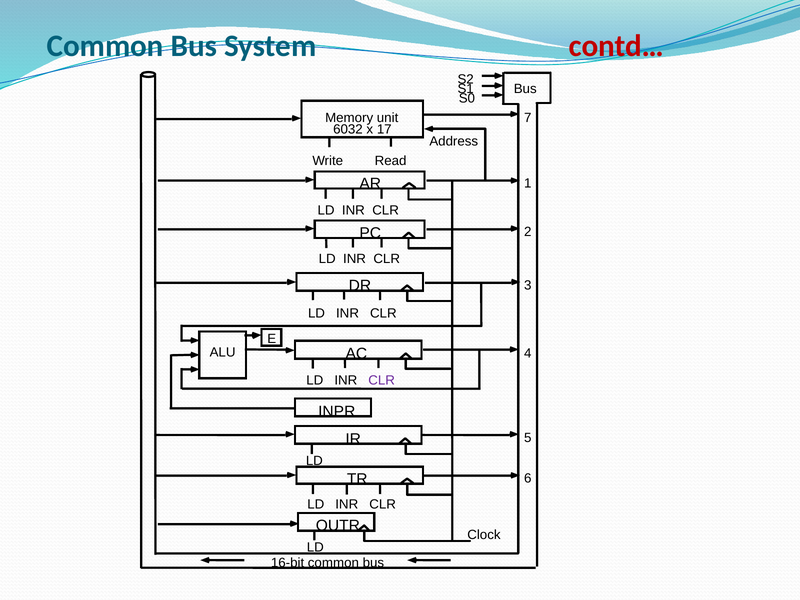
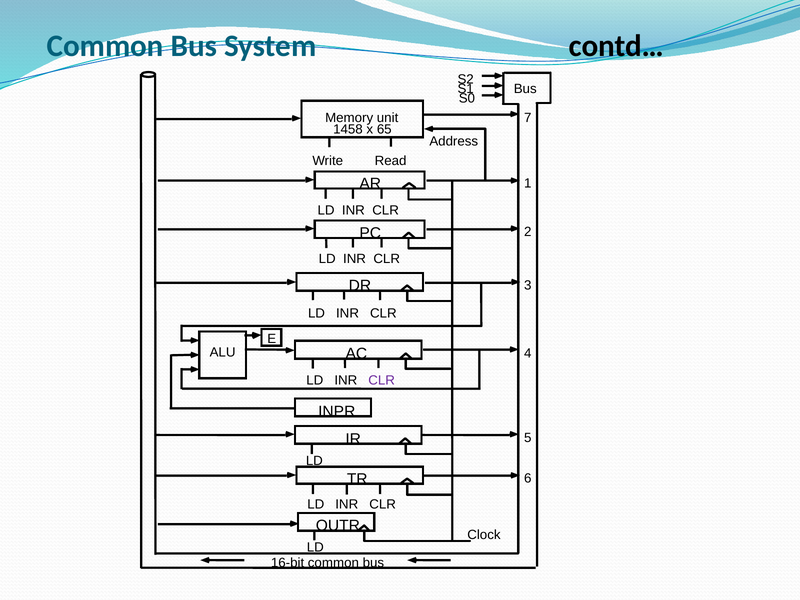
contd… colour: red -> black
6032: 6032 -> 1458
17: 17 -> 65
